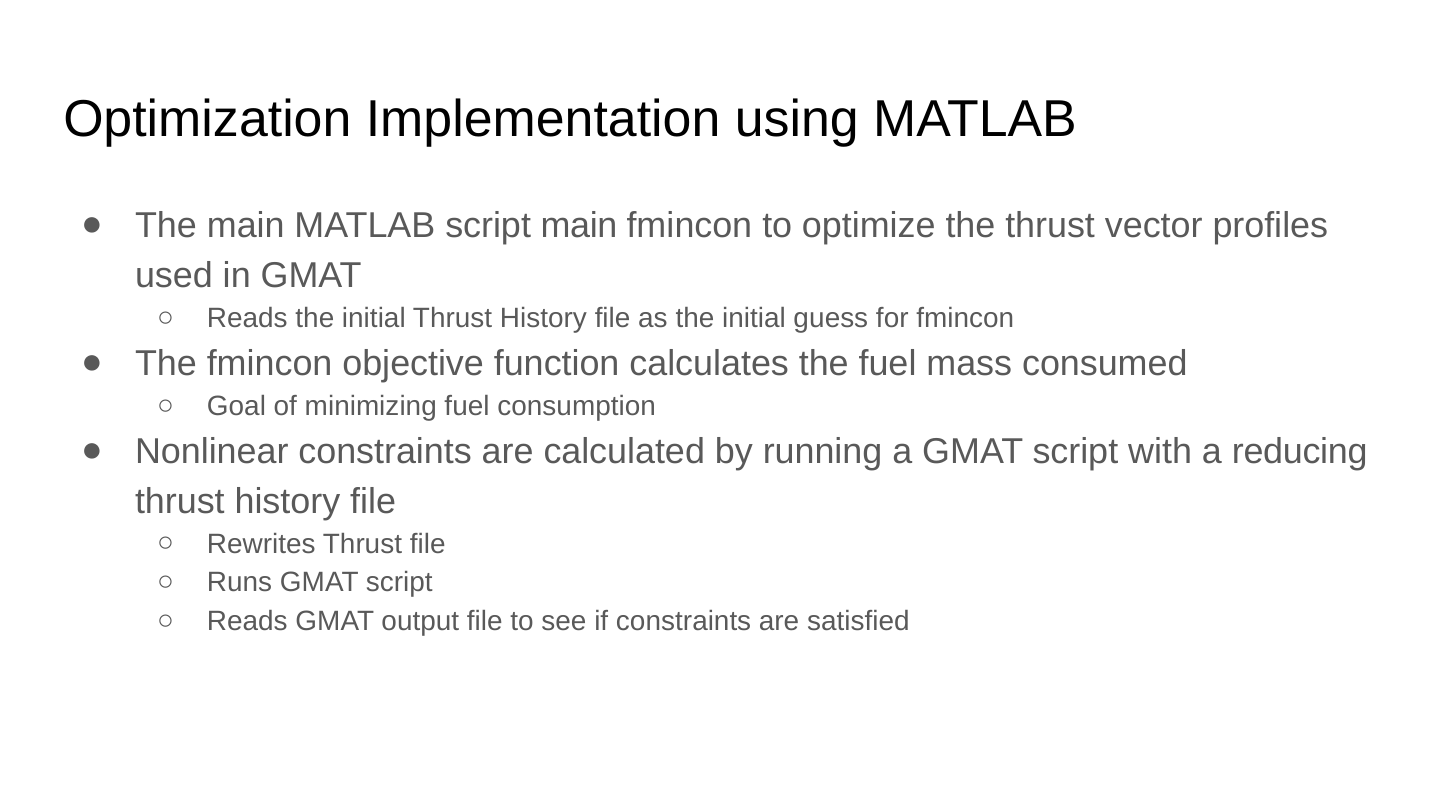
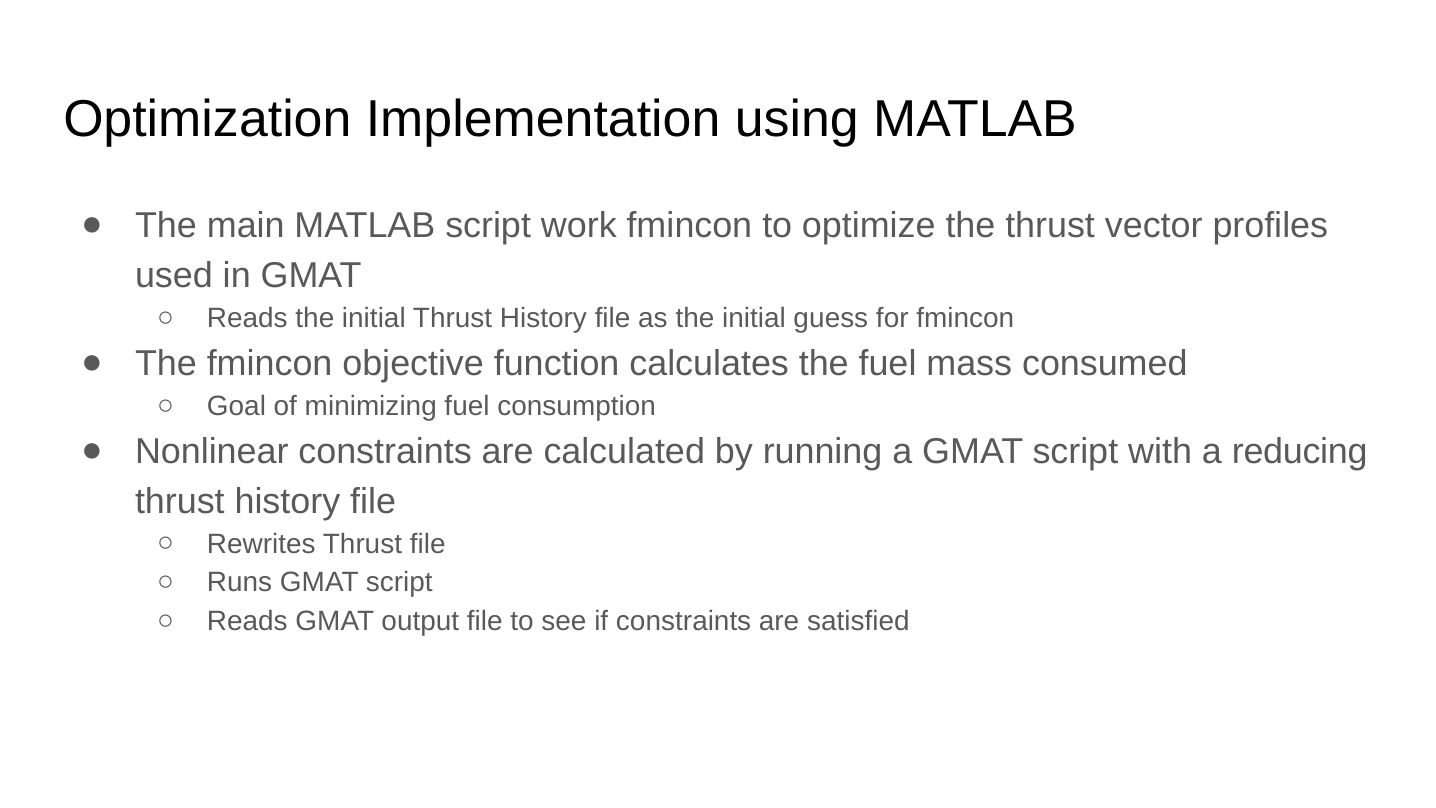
script main: main -> work
